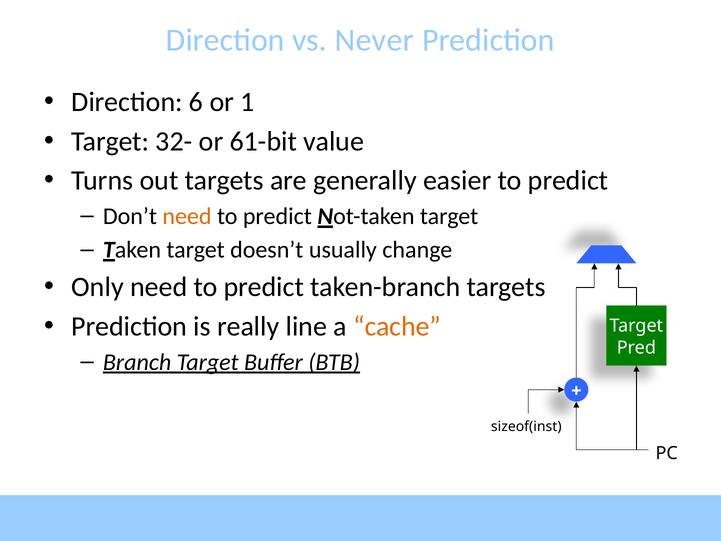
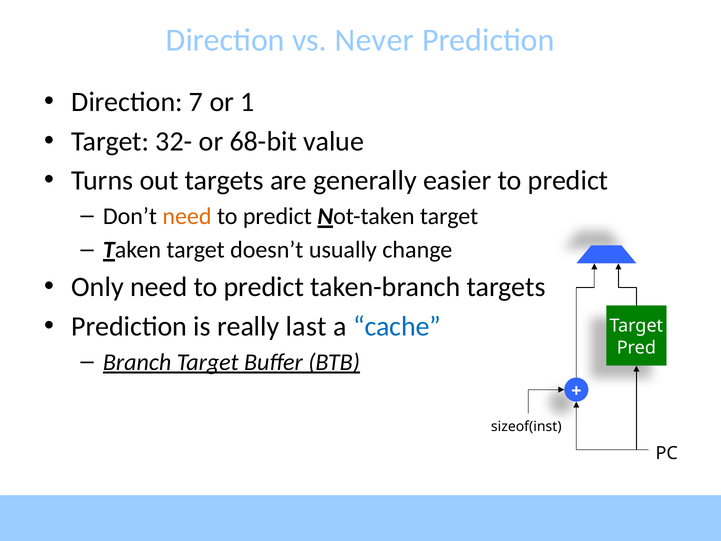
6: 6 -> 7
61-bit: 61-bit -> 68-bit
line: line -> last
cache colour: orange -> blue
